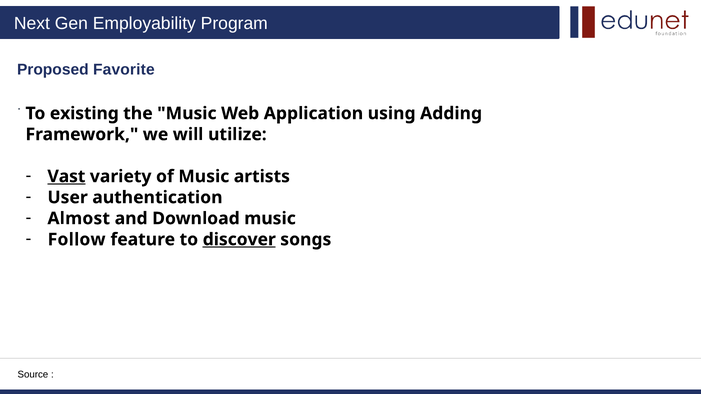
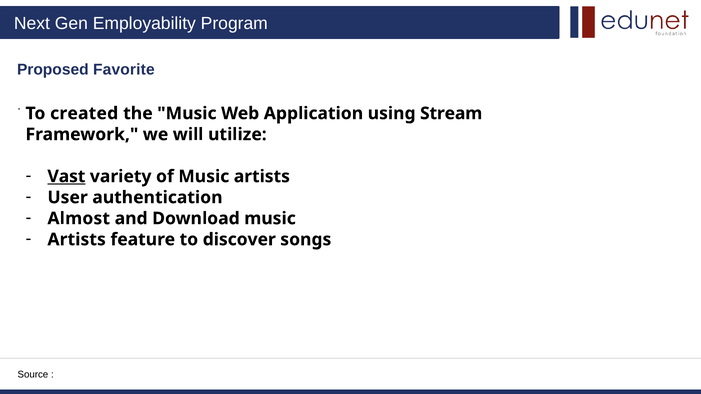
existing: existing -> created
Adding: Adding -> Stream
Follow at (77, 240): Follow -> Artists
discover underline: present -> none
